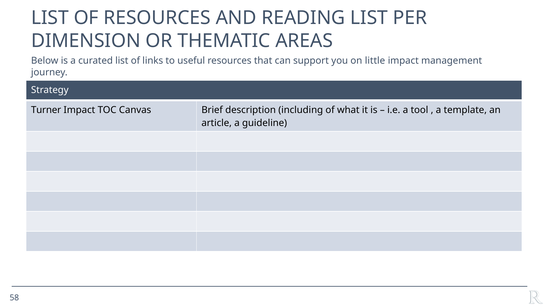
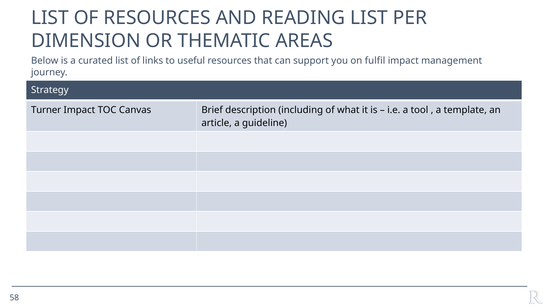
little: little -> fulfil
